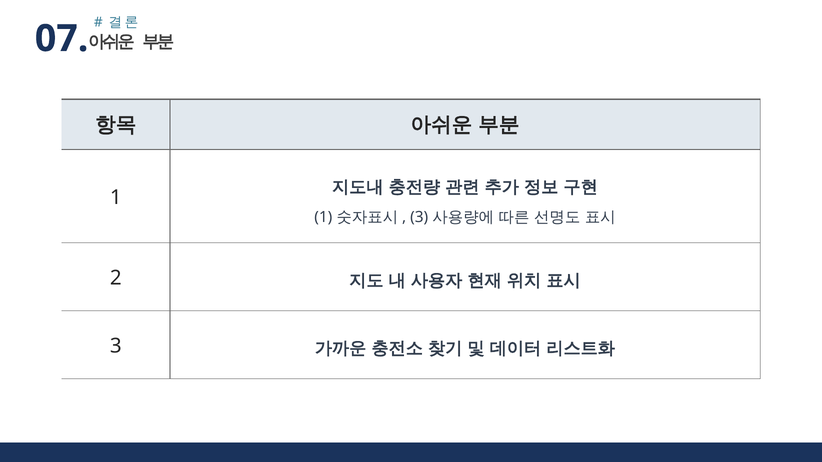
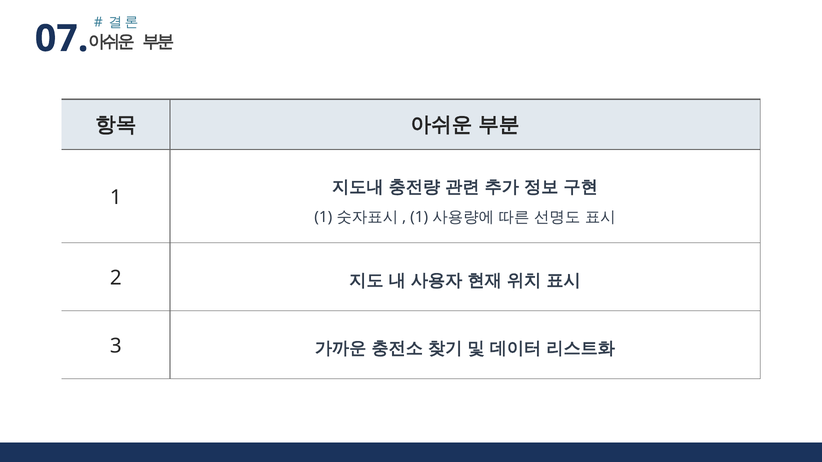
3 at (419, 217): 3 -> 1
